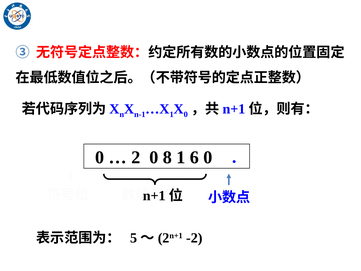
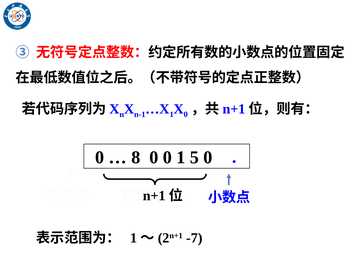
2: 2 -> 8
0 8: 8 -> 0
6: 6 -> 5
5 at (134, 238): 5 -> 1
-2: -2 -> -7
